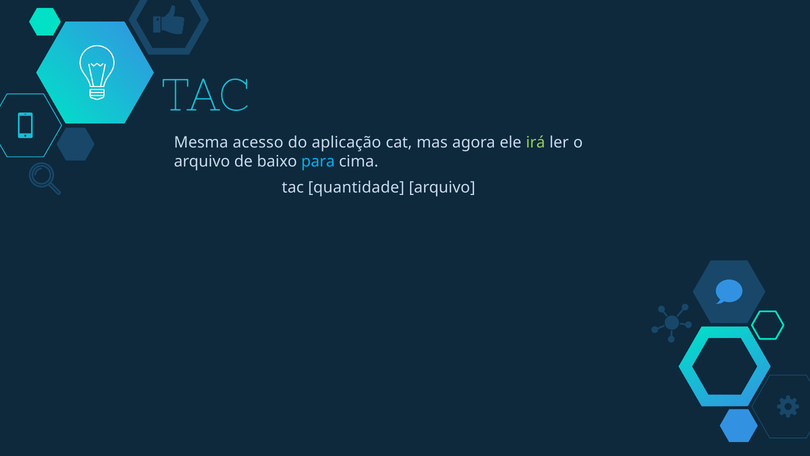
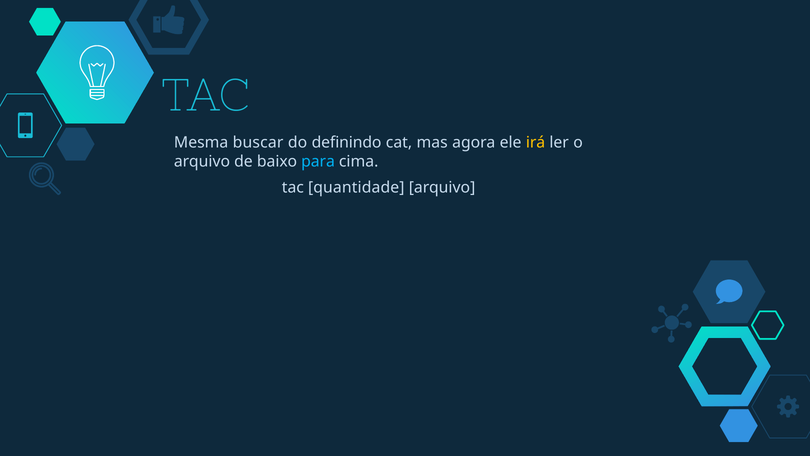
acesso: acesso -> buscar
aplicação: aplicação -> definindo
irá colour: light green -> yellow
